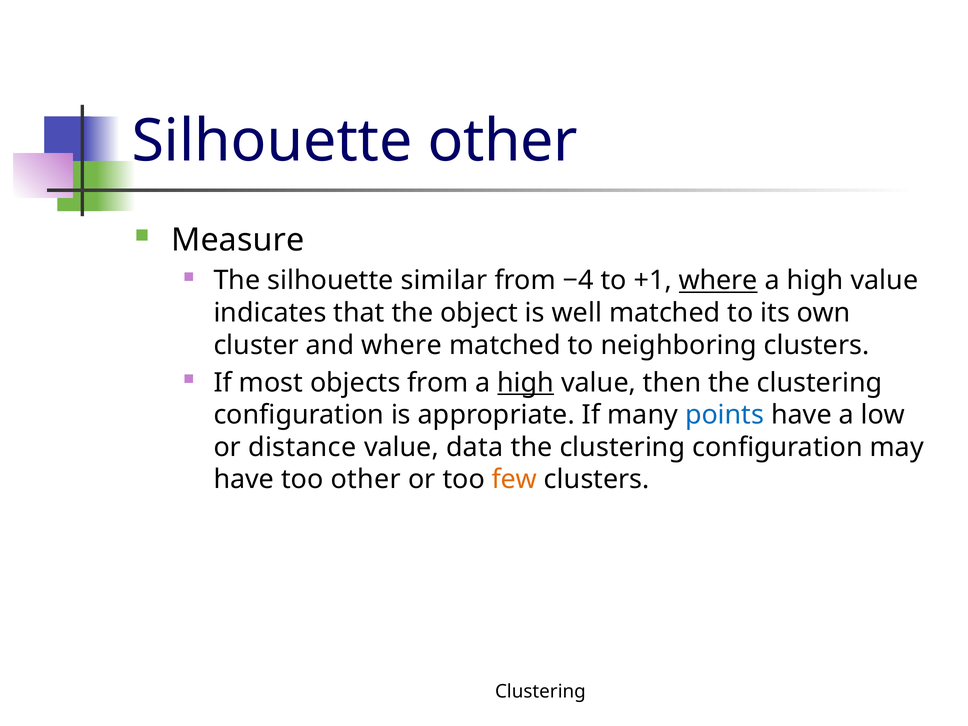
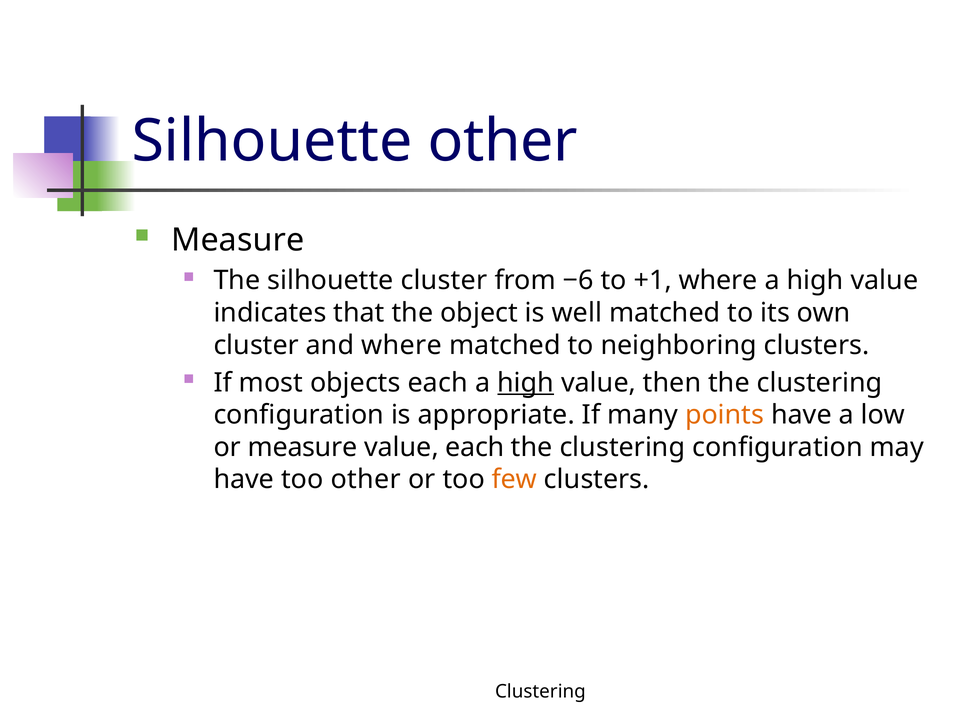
silhouette similar: similar -> cluster
−4: −4 -> −6
where at (718, 281) underline: present -> none
objects from: from -> each
points colour: blue -> orange
or distance: distance -> measure
value data: data -> each
